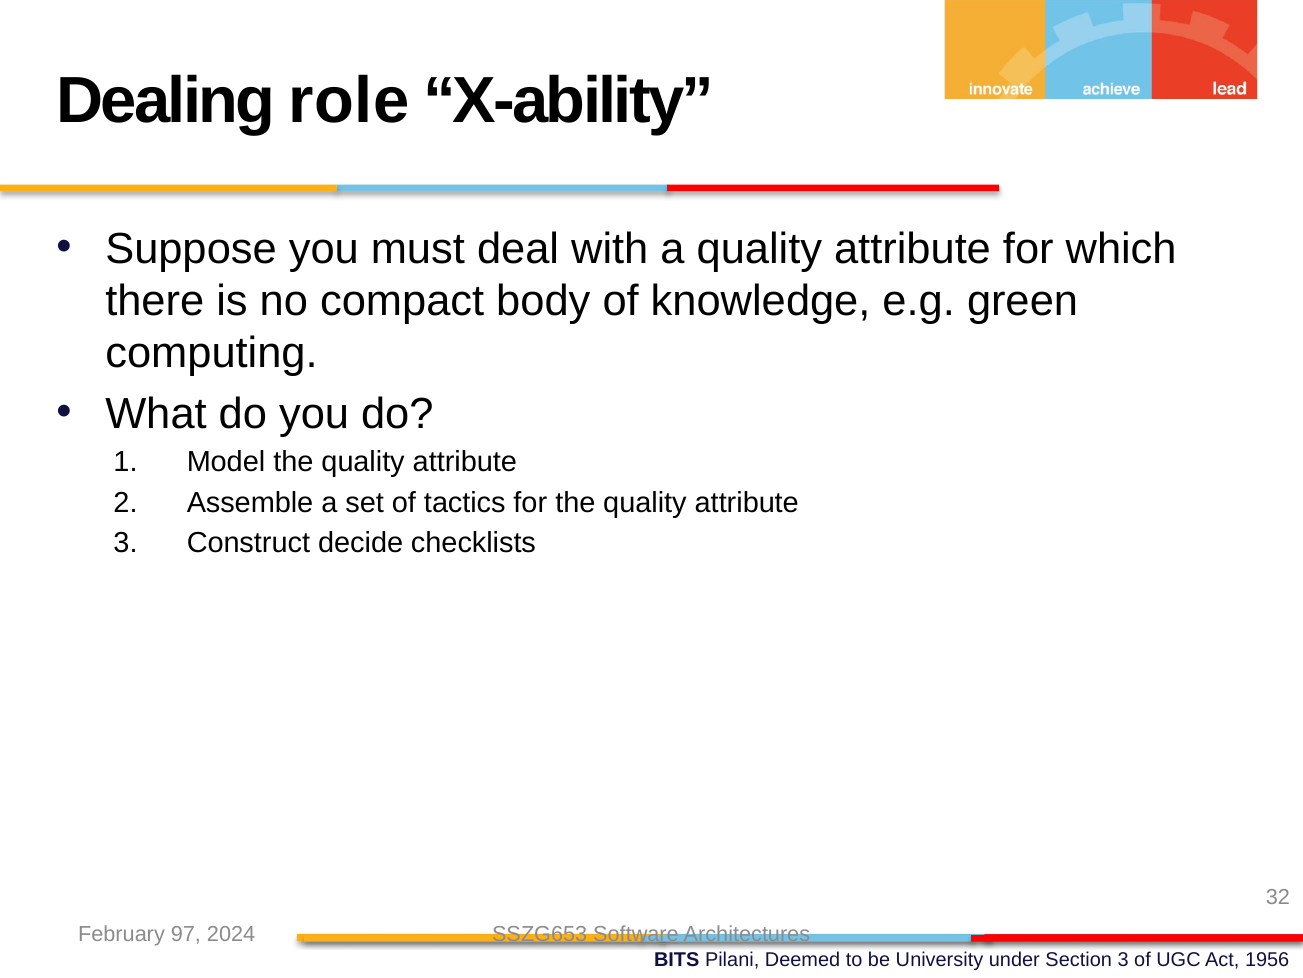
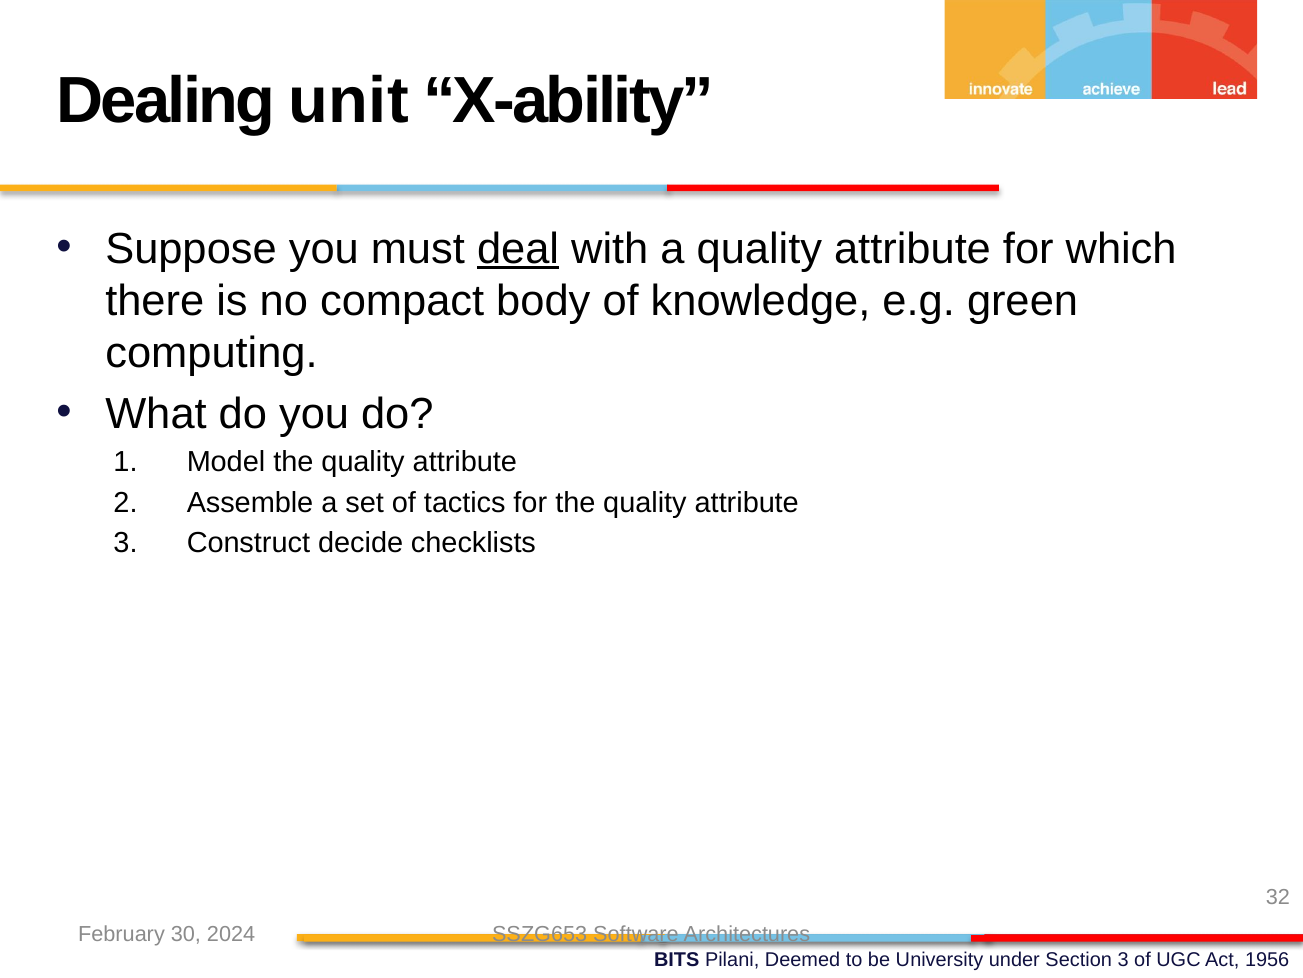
role: role -> unit
deal underline: none -> present
97: 97 -> 30
